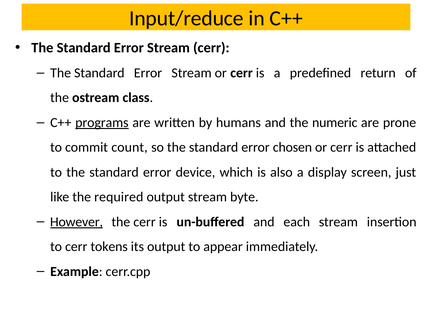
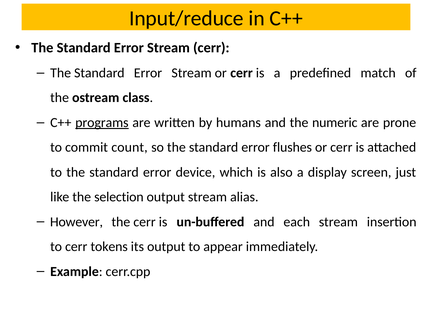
return: return -> match
chosen: chosen -> flushes
required: required -> selection
byte: byte -> alias
However underline: present -> none
